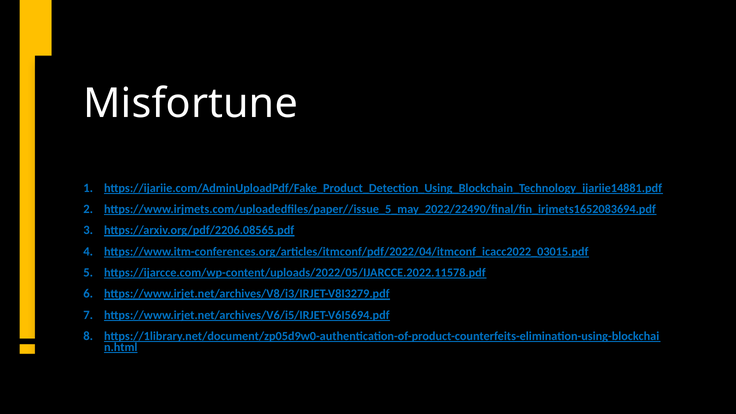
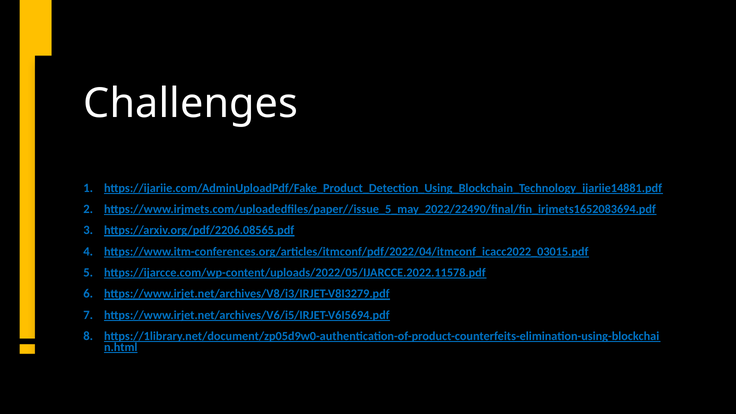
Misfortune: Misfortune -> Challenges
